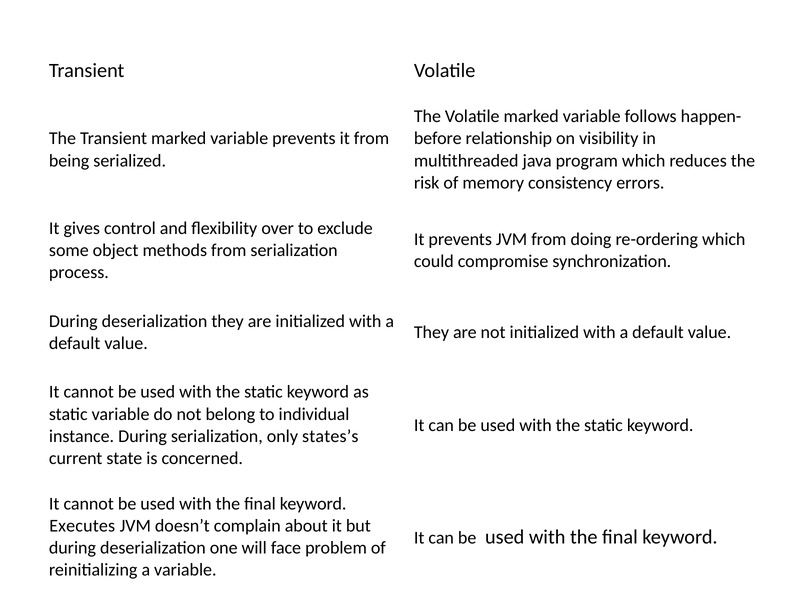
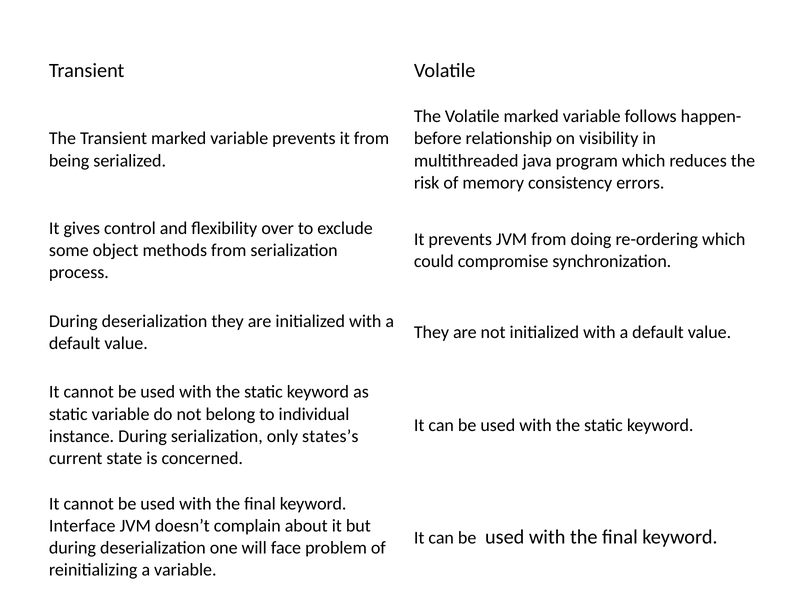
Executes: Executes -> Interface
